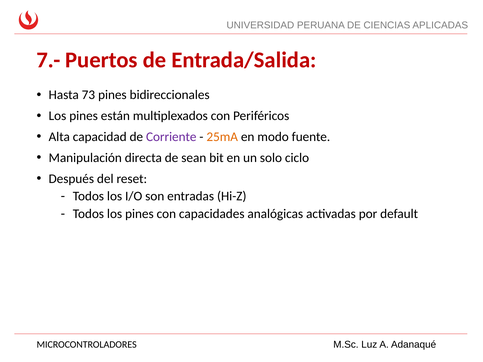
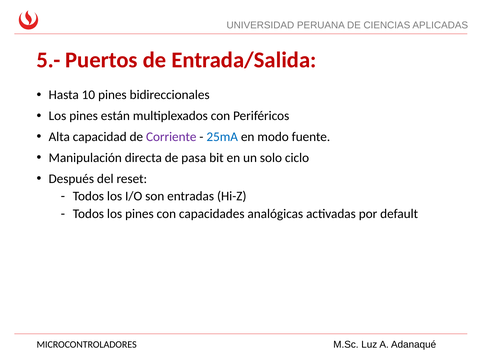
7.-: 7.- -> 5.-
73: 73 -> 10
25mA colour: orange -> blue
sean: sean -> pasa
